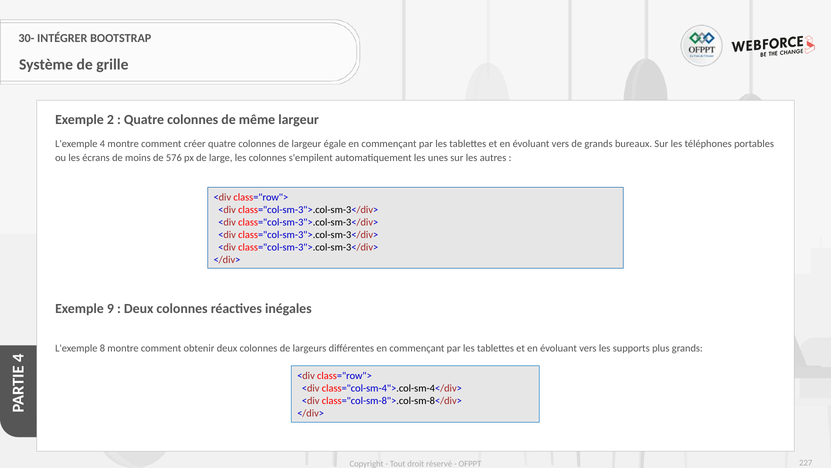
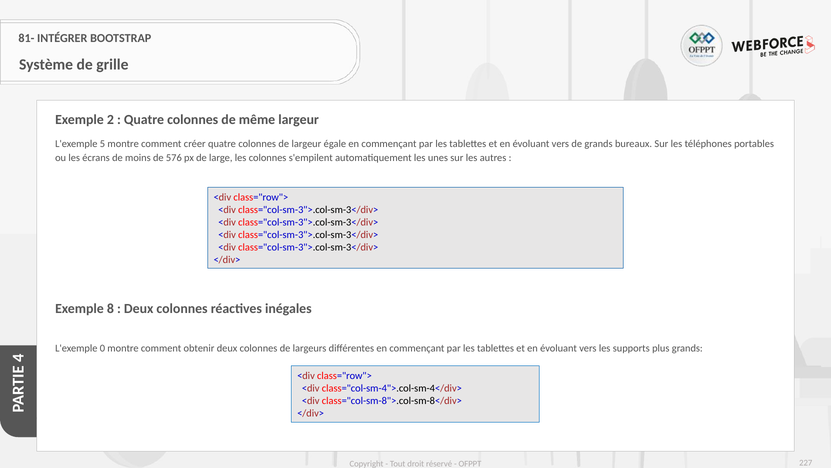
30-: 30- -> 81-
L'exemple 4: 4 -> 5
9: 9 -> 8
8: 8 -> 0
